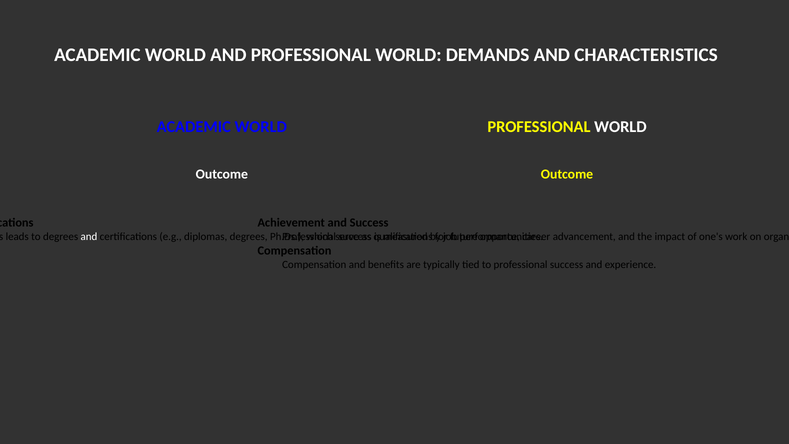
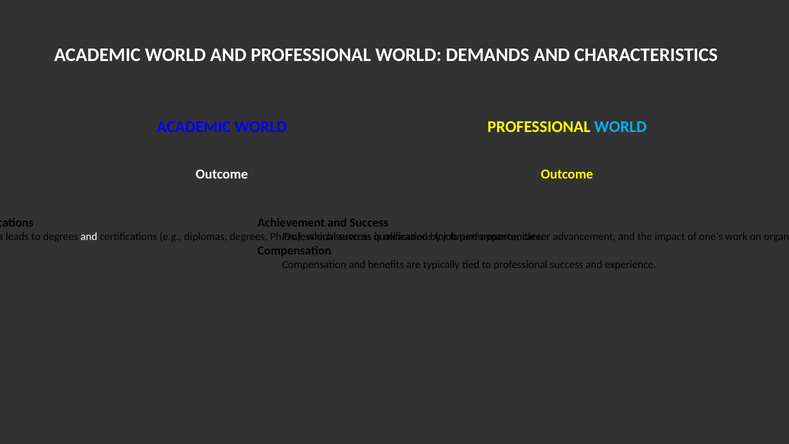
WORLD at (620, 127) colour: white -> light blue
